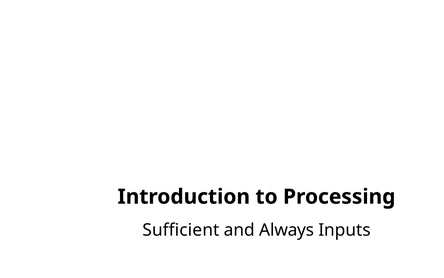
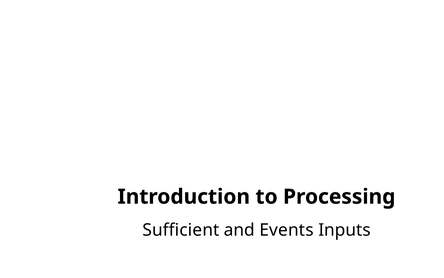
Always: Always -> Events
